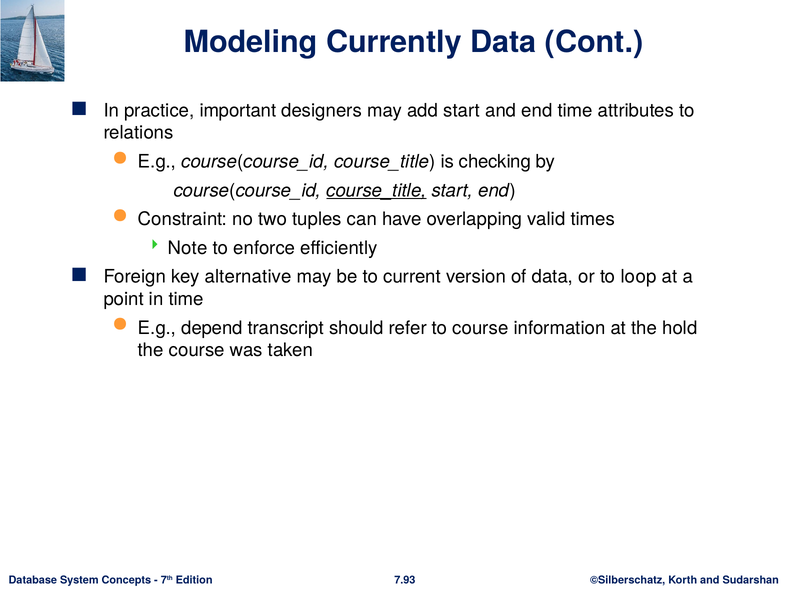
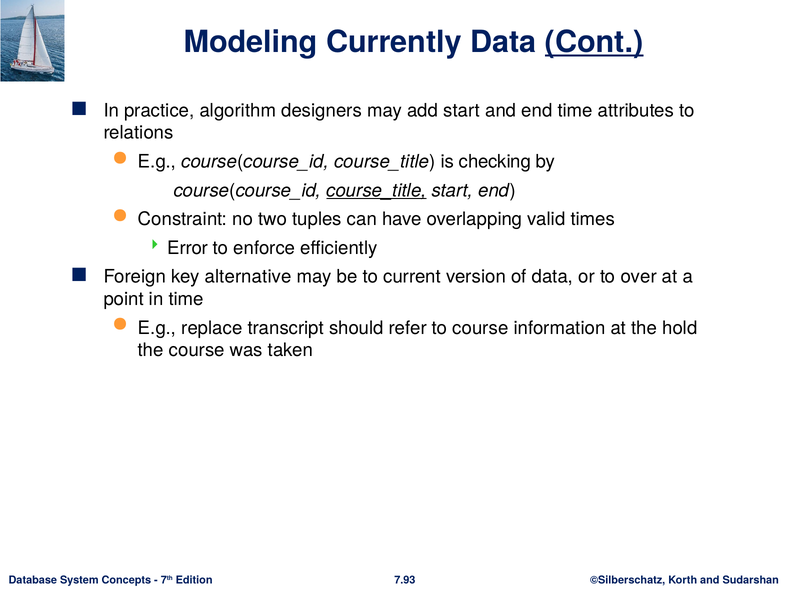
Cont underline: none -> present
important: important -> algorithm
Note: Note -> Error
loop: loop -> over
depend: depend -> replace
